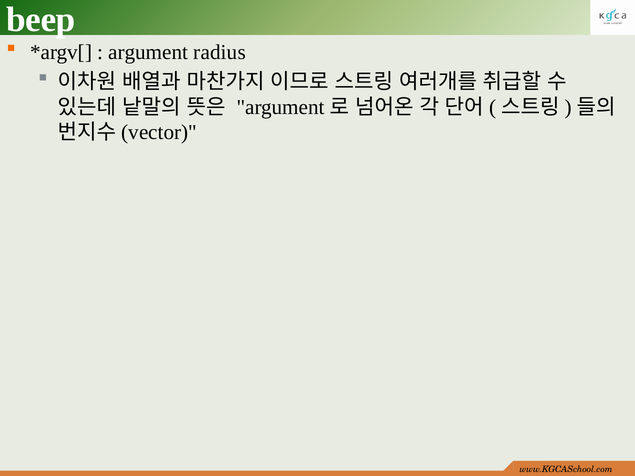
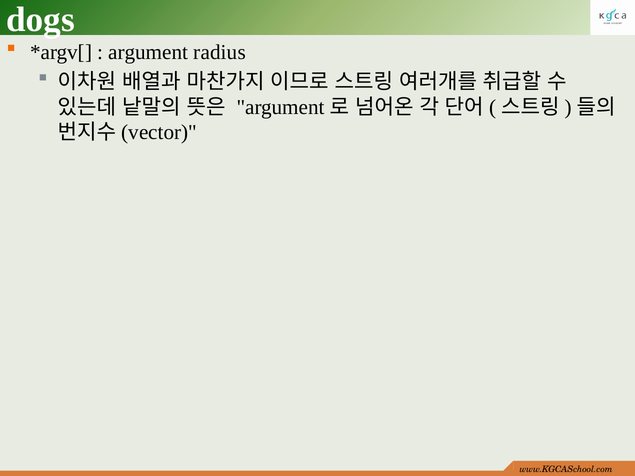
beep: beep -> dogs
